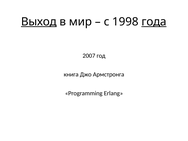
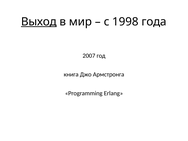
года underline: present -> none
